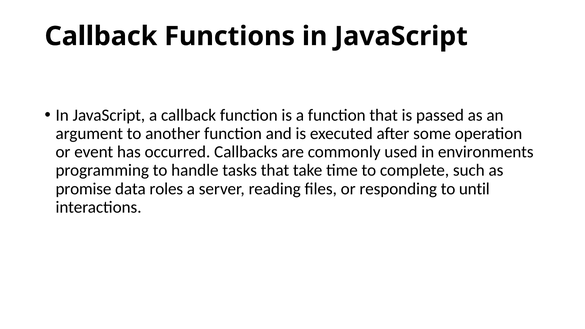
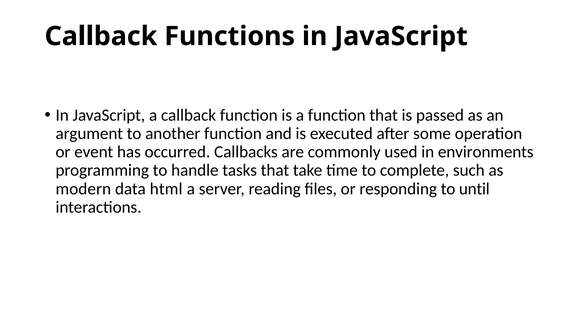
promise: promise -> modern
roles: roles -> html
